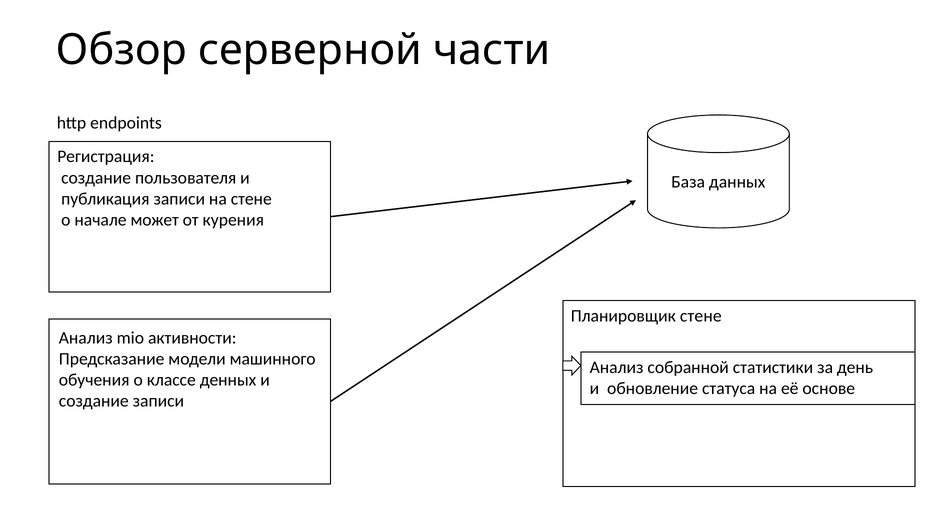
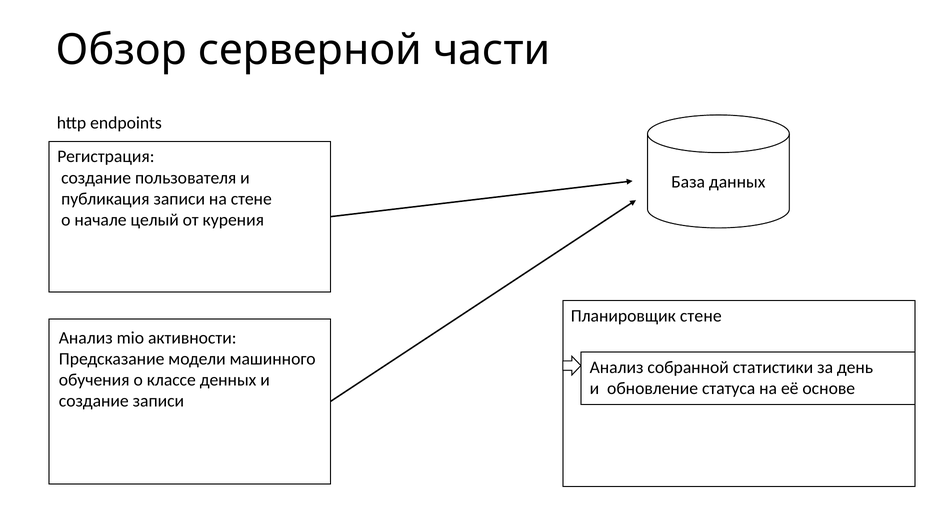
может: может -> целый
